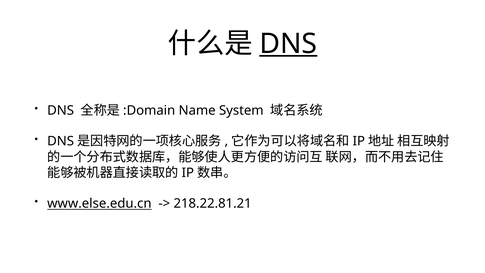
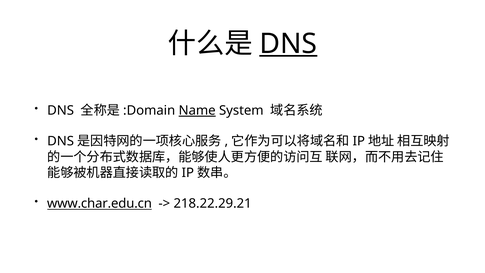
Name underline: none -> present
www.else.edu.cn: www.else.edu.cn -> www.char.edu.cn
218.22.81.21: 218.22.81.21 -> 218.22.29.21
